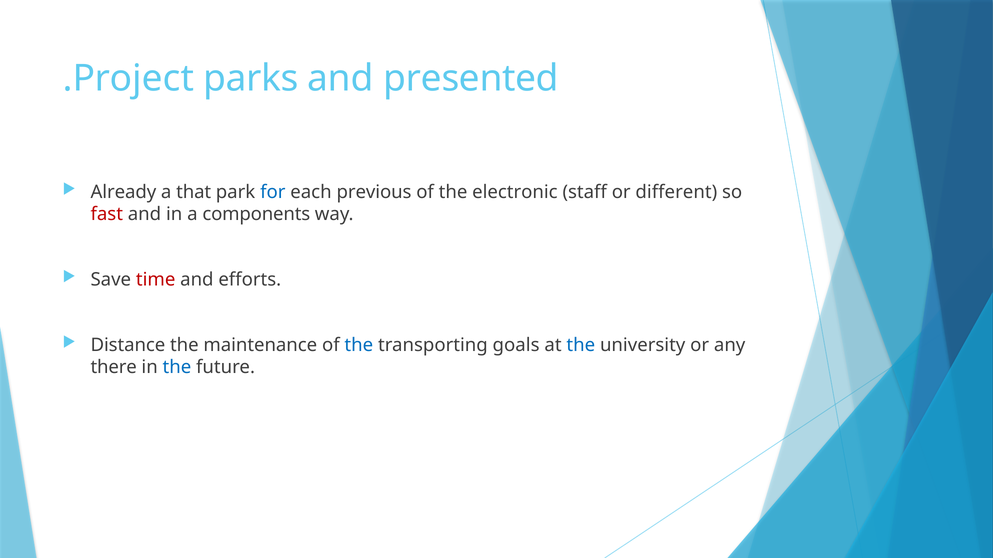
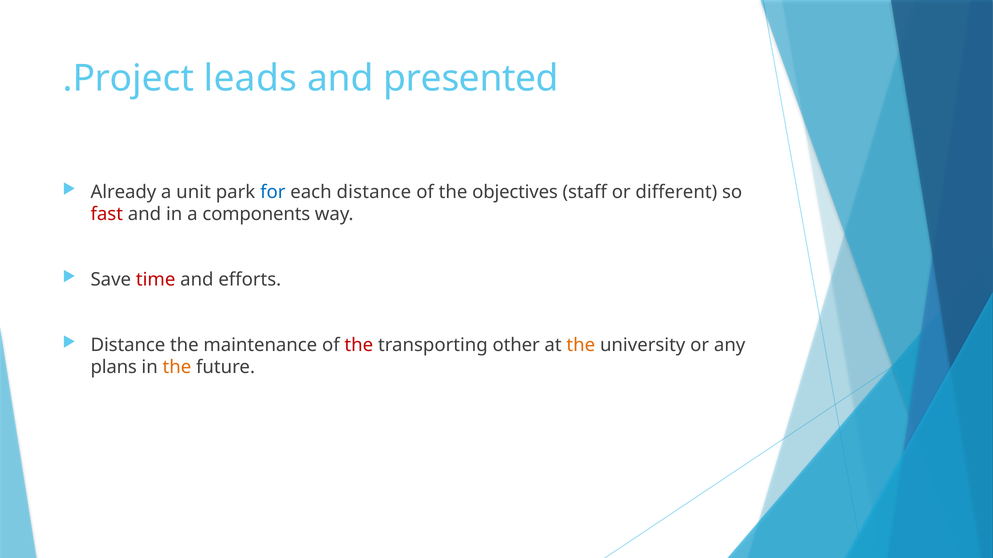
parks: parks -> leads
that: that -> unit
each previous: previous -> distance
electronic: electronic -> objectives
the at (359, 345) colour: blue -> red
goals: goals -> other
the at (581, 345) colour: blue -> orange
there: there -> plans
the at (177, 368) colour: blue -> orange
